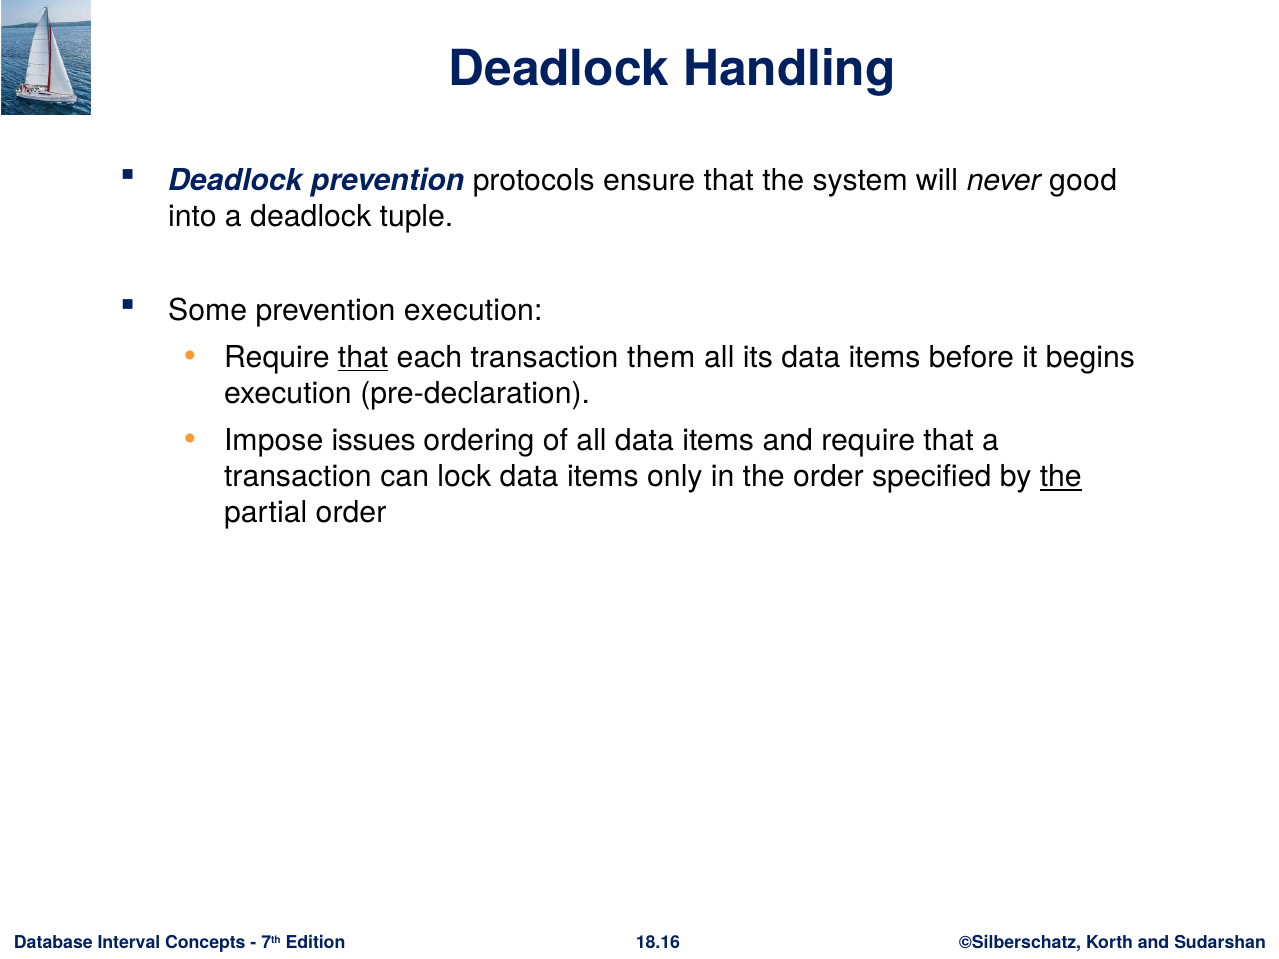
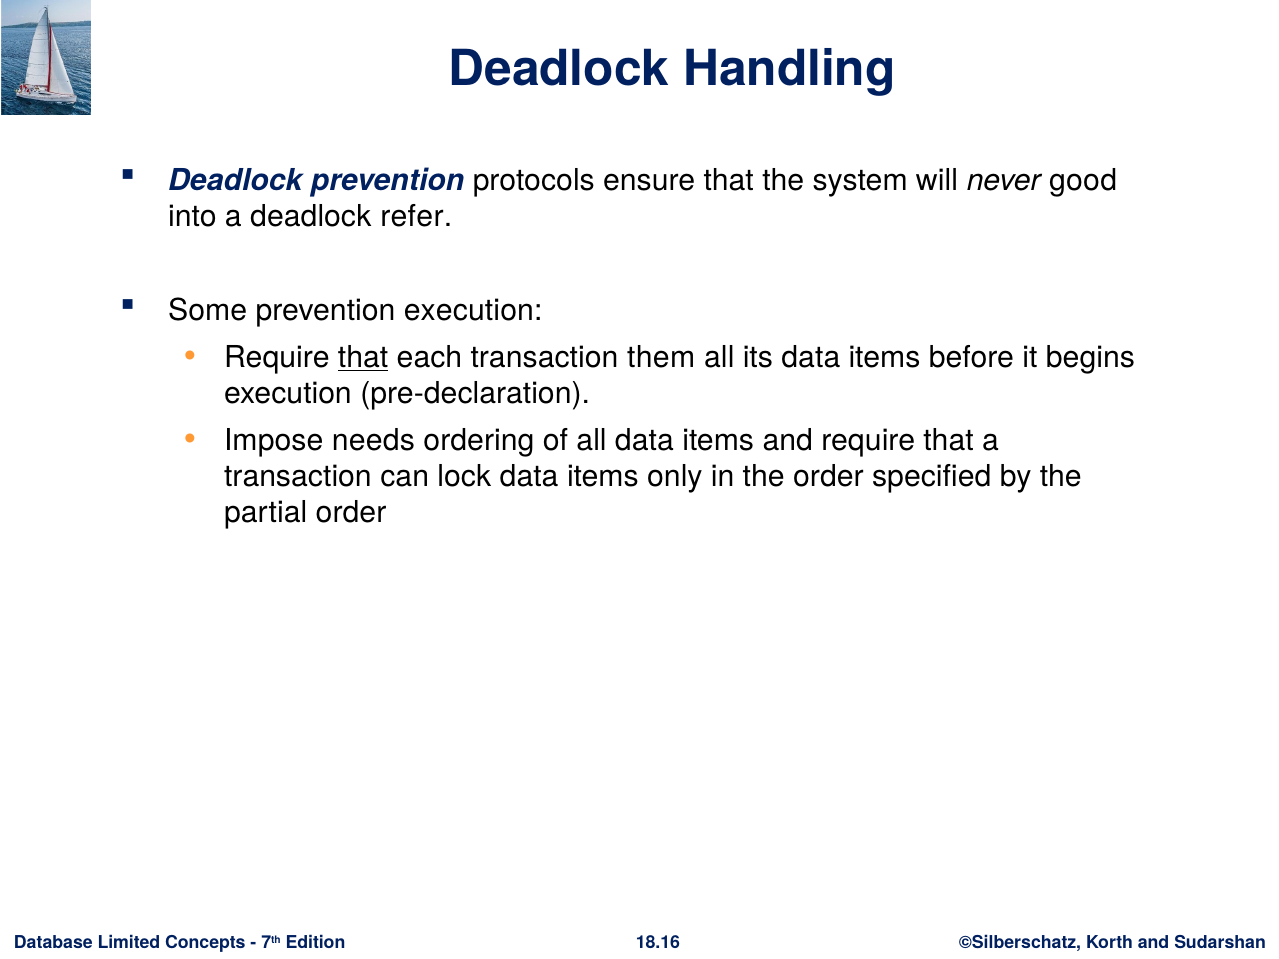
tuple: tuple -> refer
issues: issues -> needs
the at (1061, 477) underline: present -> none
Interval: Interval -> Limited
